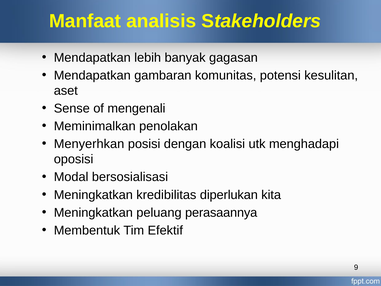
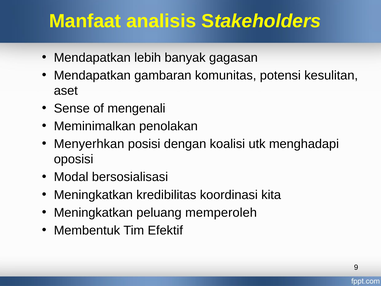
diperlukan: diperlukan -> koordinasi
perasaannya: perasaannya -> memperoleh
